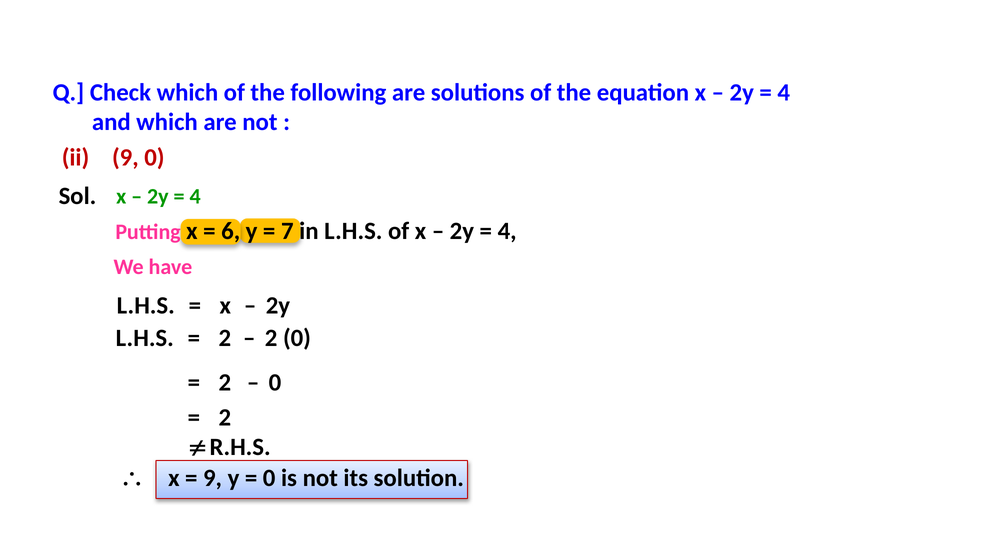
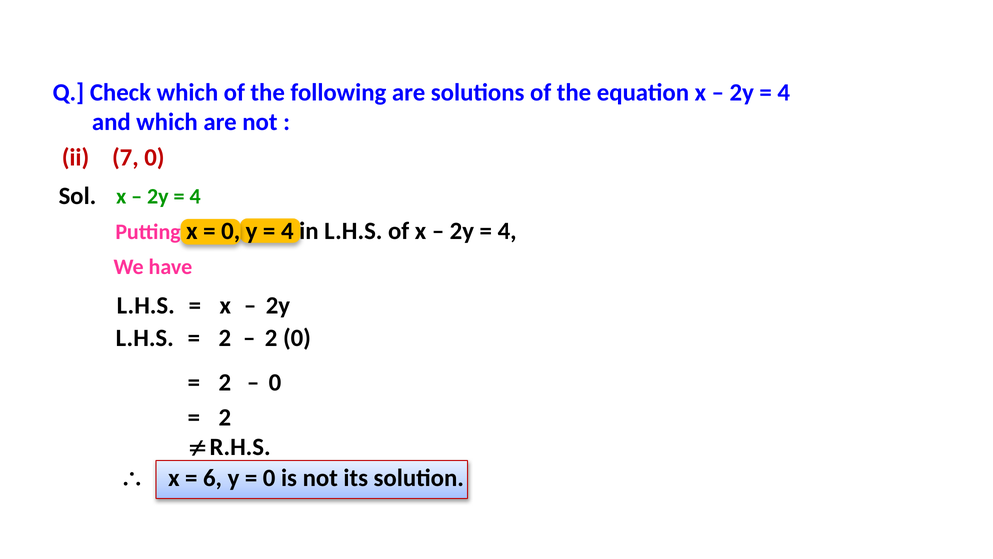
9 at (125, 158): 9 -> 7
6 at (231, 231): 6 -> 0
7 at (287, 231): 7 -> 4
9 at (213, 478): 9 -> 6
